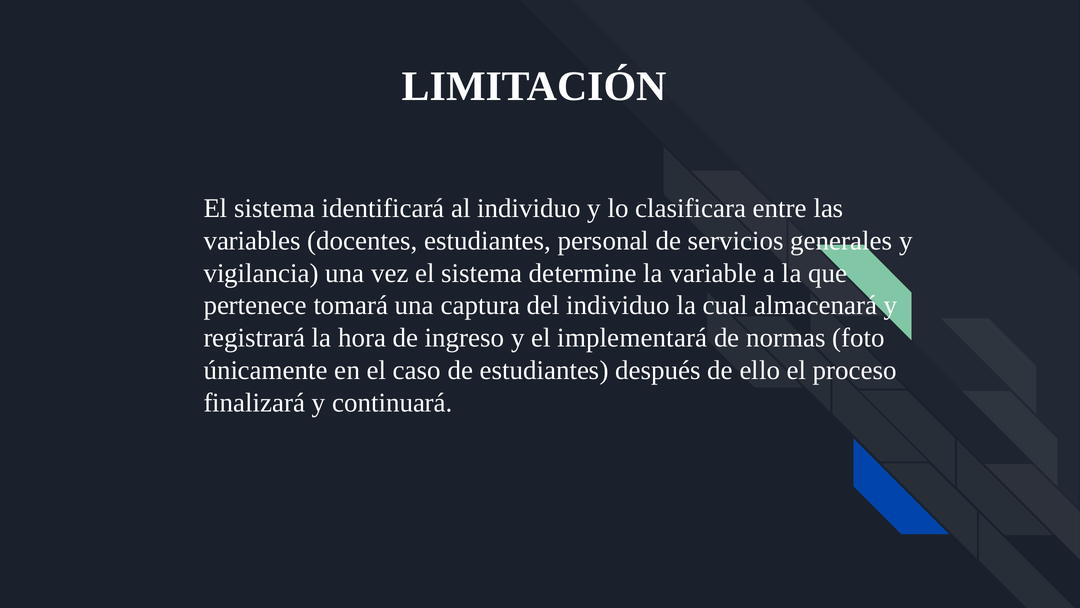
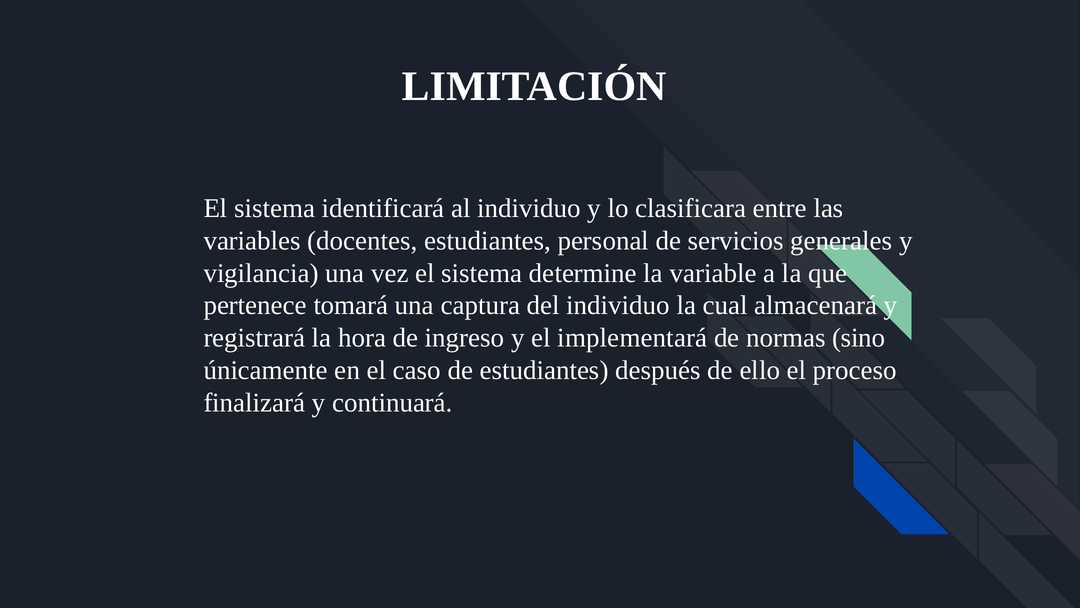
foto: foto -> sino
